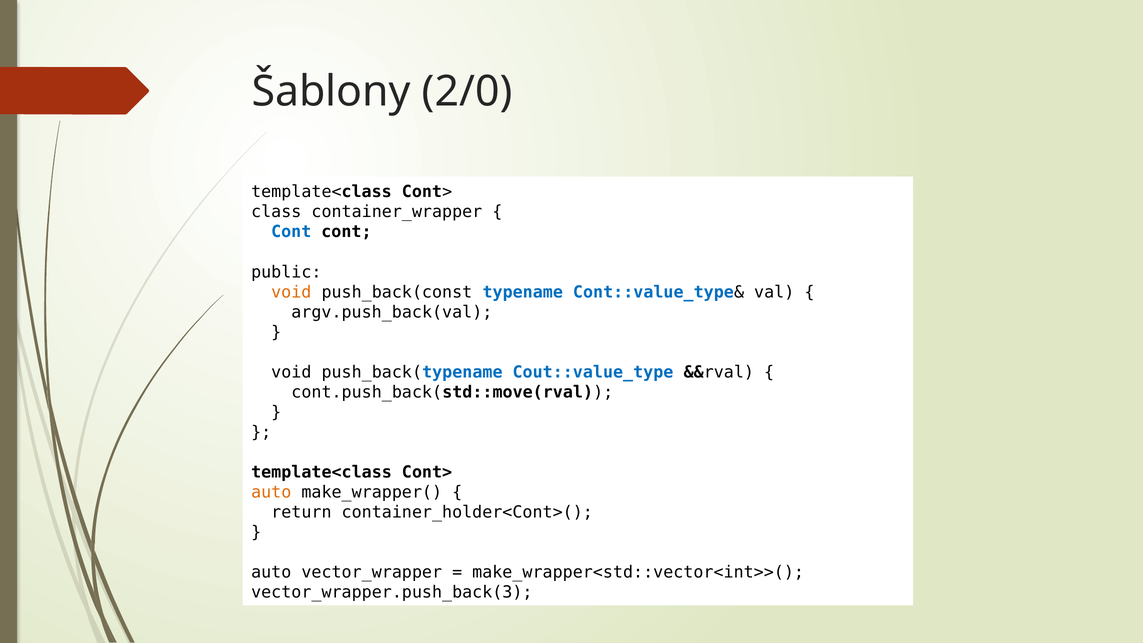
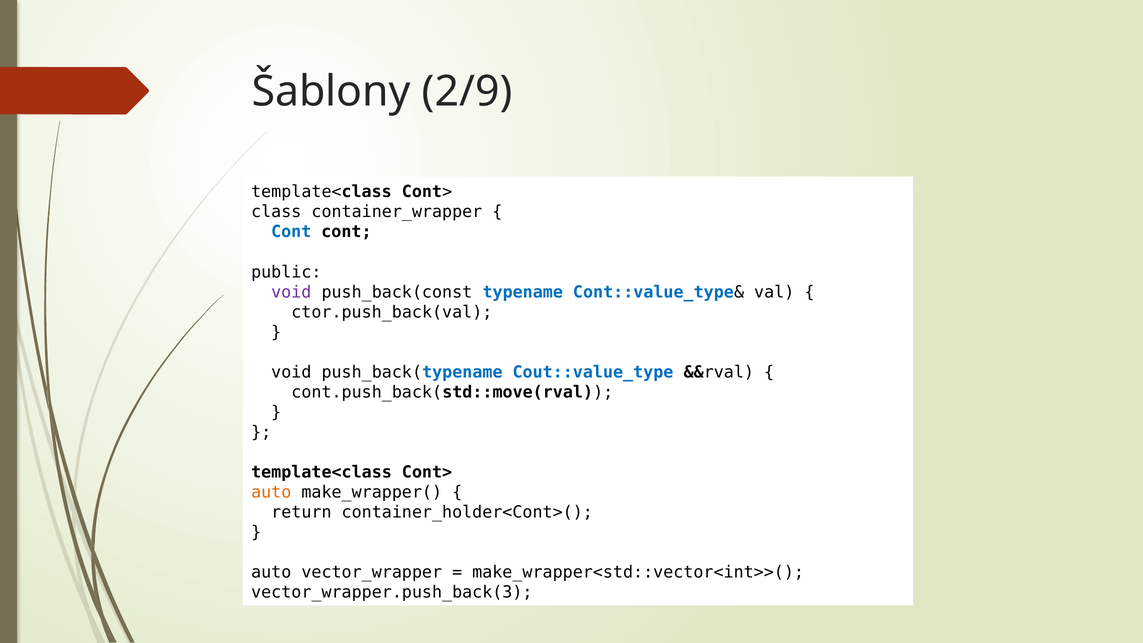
2/0: 2/0 -> 2/9
void at (291, 292) colour: orange -> purple
argv.push_back(val: argv.push_back(val -> ctor.push_back(val
